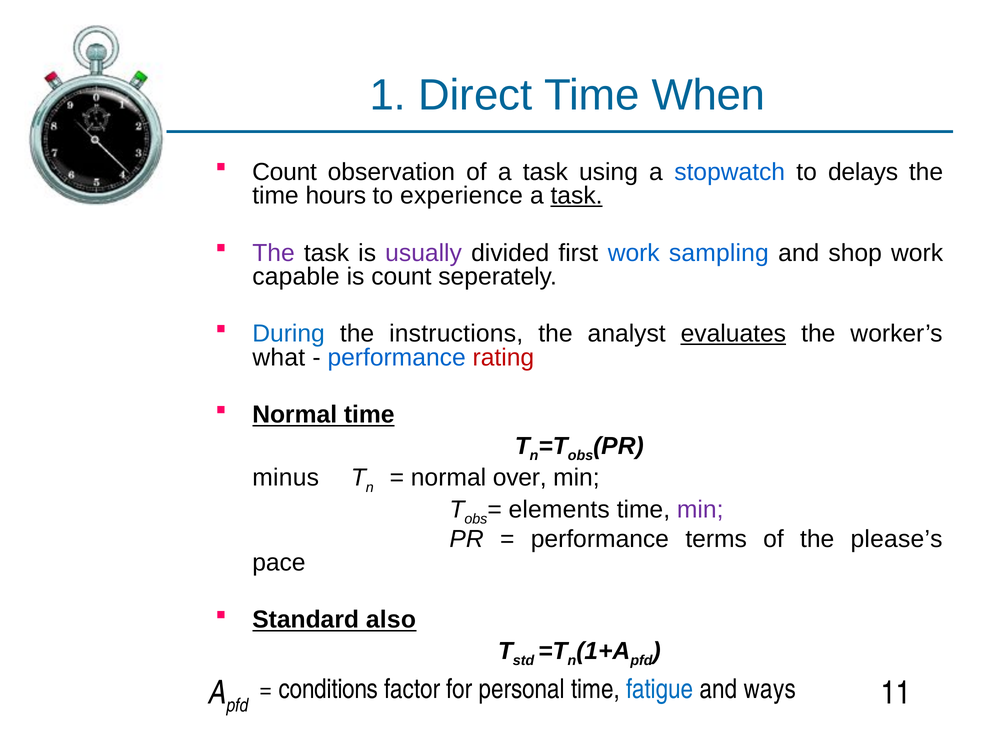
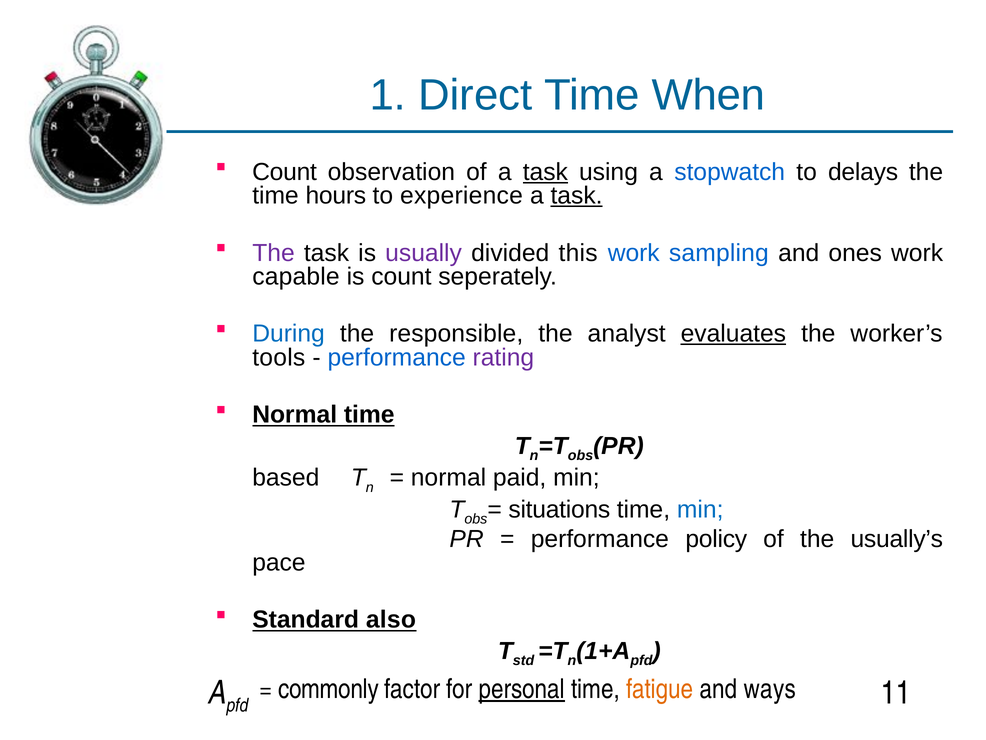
task at (545, 172) underline: none -> present
first: first -> this
shop: shop -> ones
instructions: instructions -> responsible
what: what -> tools
rating colour: red -> purple
minus: minus -> based
over: over -> paid
elements: elements -> situations
min at (700, 509) colour: purple -> blue
terms: terms -> policy
please’s: please’s -> usually’s
conditions: conditions -> commonly
personal underline: none -> present
fatigue colour: blue -> orange
